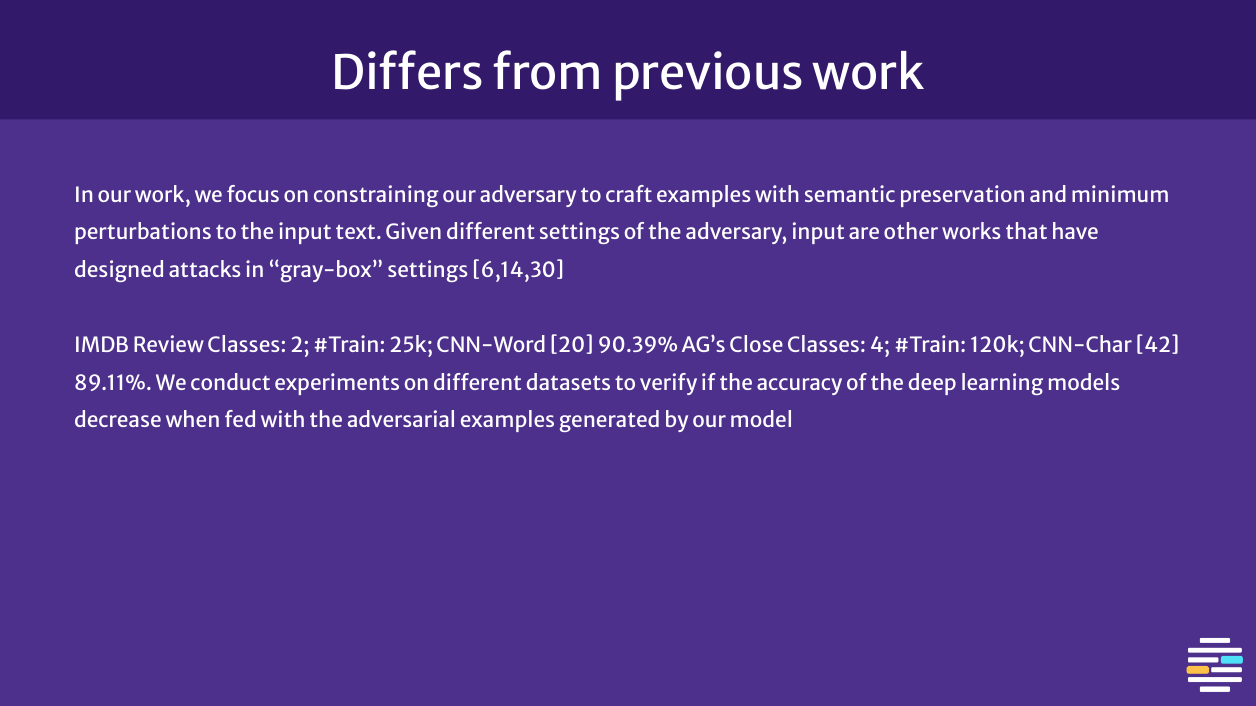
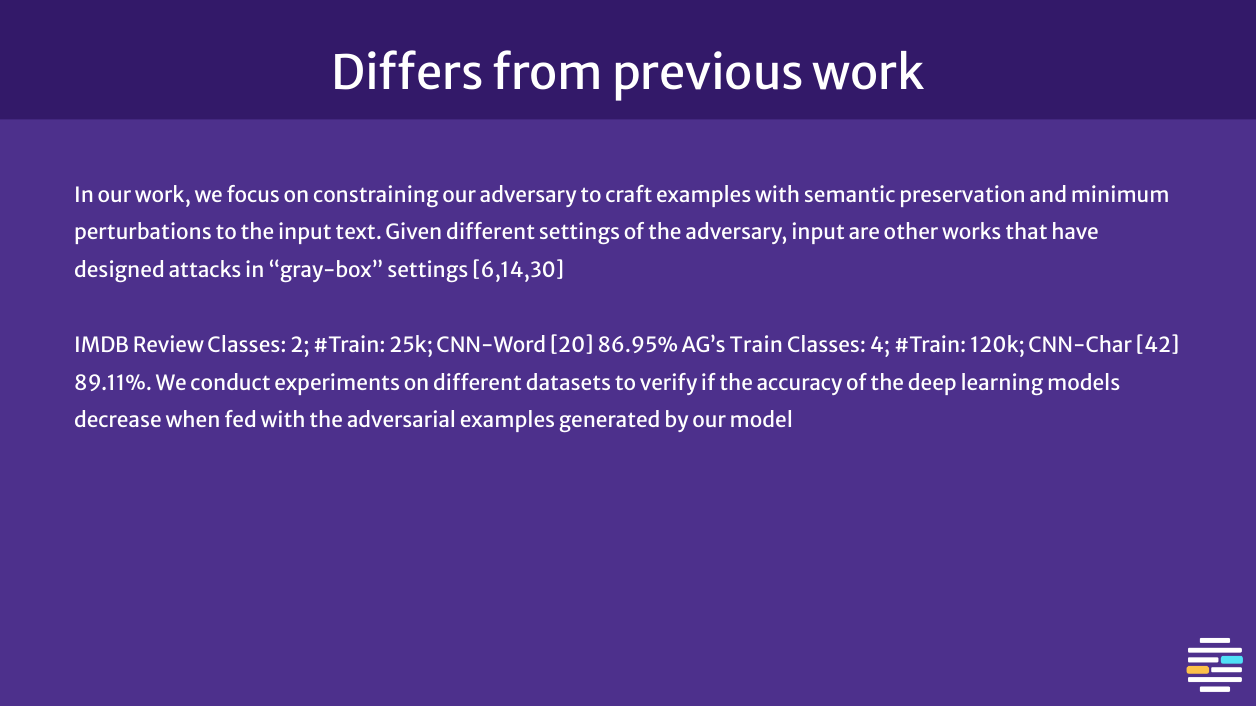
90.39%: 90.39% -> 86.95%
Close: Close -> Train
